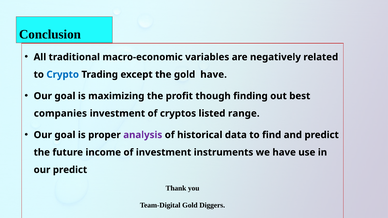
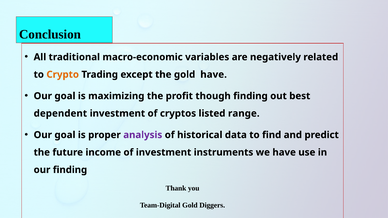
Crypto colour: blue -> orange
companies: companies -> dependent
our predict: predict -> finding
